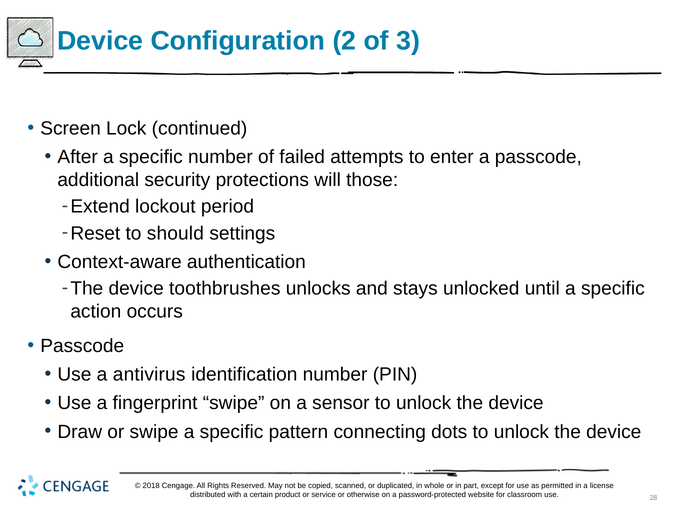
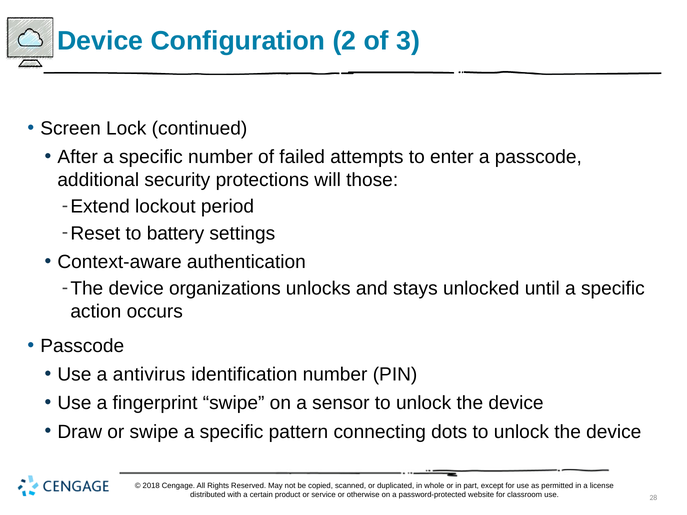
should: should -> battery
toothbrushes: toothbrushes -> organizations
